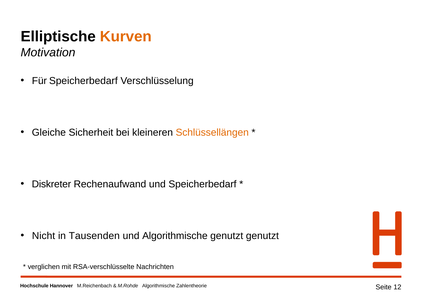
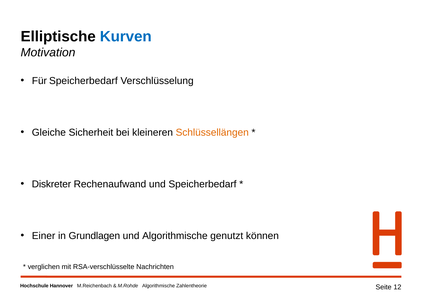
Kurven colour: orange -> blue
Nicht: Nicht -> Einer
Tausenden: Tausenden -> Grundlagen
genutzt genutzt: genutzt -> können
